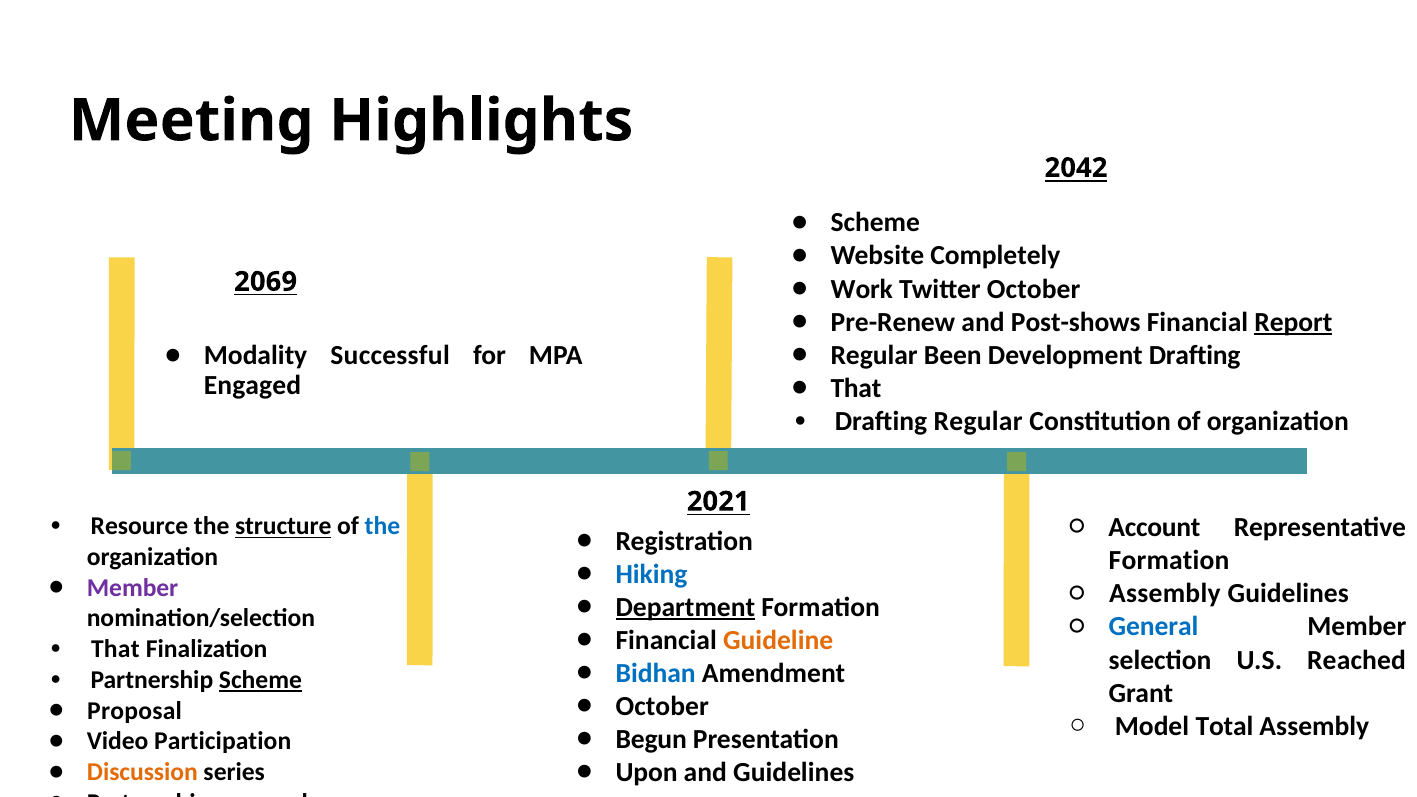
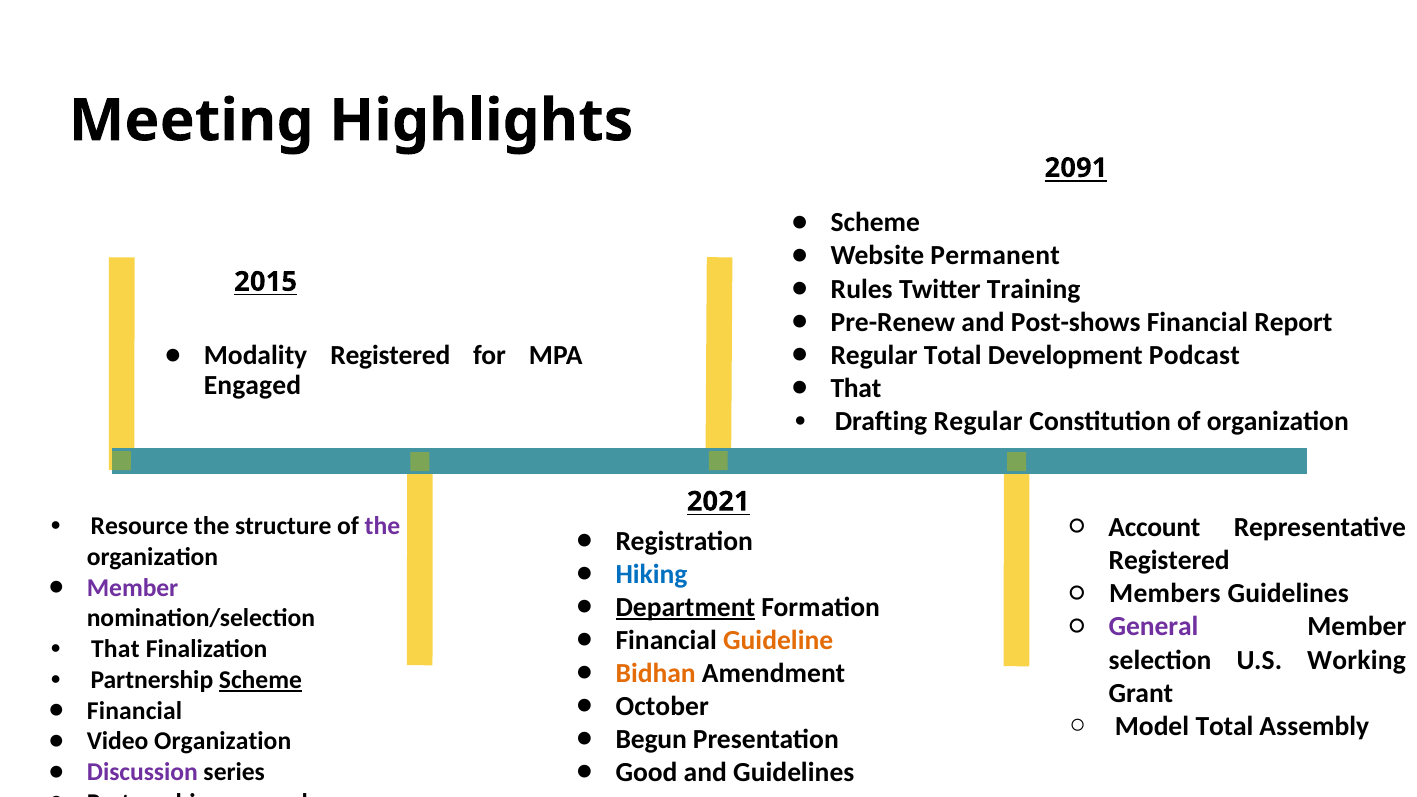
2042: 2042 -> 2091
Completely: Completely -> Permanent
Work: Work -> Rules
Twitter October: October -> Training
2069: 2069 -> 2015
Report underline: present -> none
Regular Been: Been -> Total
Development Drafting: Drafting -> Podcast
Modality Successful: Successful -> Registered
structure underline: present -> none
the at (382, 526) colour: blue -> purple
Formation at (1169, 561): Formation -> Registered
Assembly at (1165, 594): Assembly -> Members
General colour: blue -> purple
Reached: Reached -> Working
Bidhan colour: blue -> orange
Proposal at (135, 711): Proposal -> Financial
Video Participation: Participation -> Organization
Upon: Upon -> Good
Discussion colour: orange -> purple
